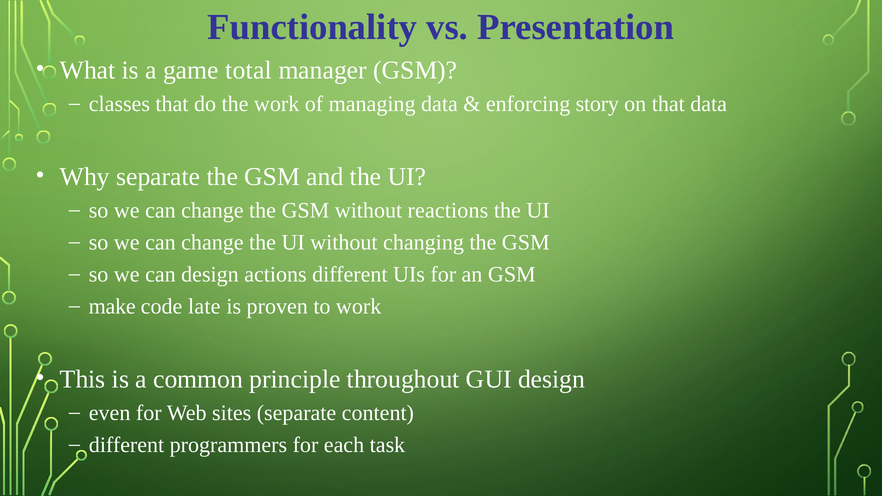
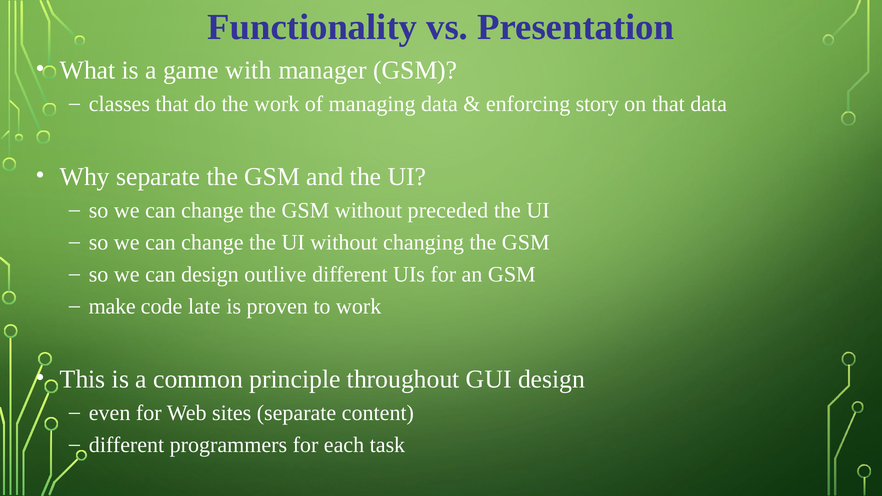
total: total -> with
reactions: reactions -> preceded
actions: actions -> outlive
